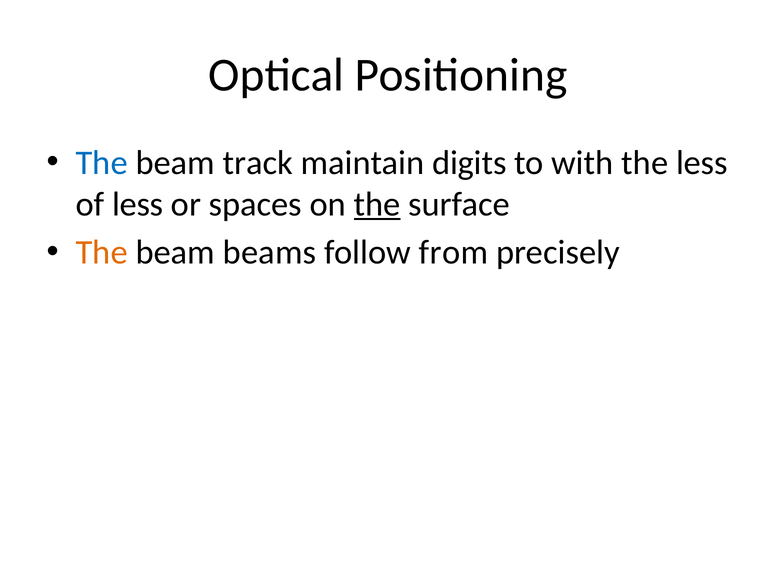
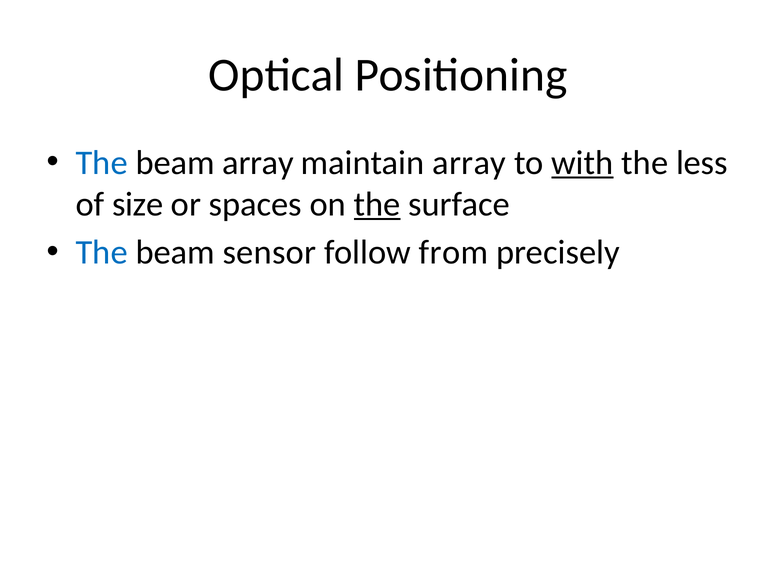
beam track: track -> array
maintain digits: digits -> array
with underline: none -> present
of less: less -> size
The at (102, 252) colour: orange -> blue
beams: beams -> sensor
